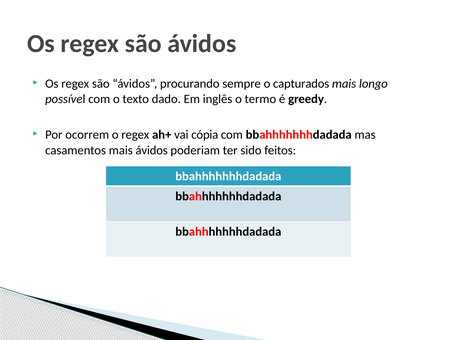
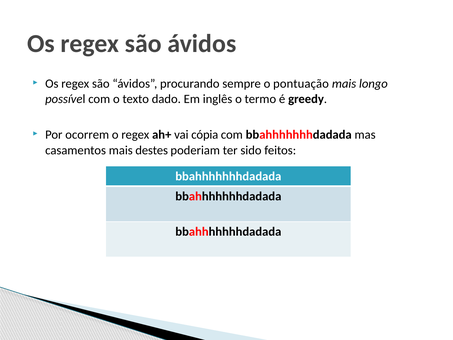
capturados: capturados -> pontuação
mais ávidos: ávidos -> destes
